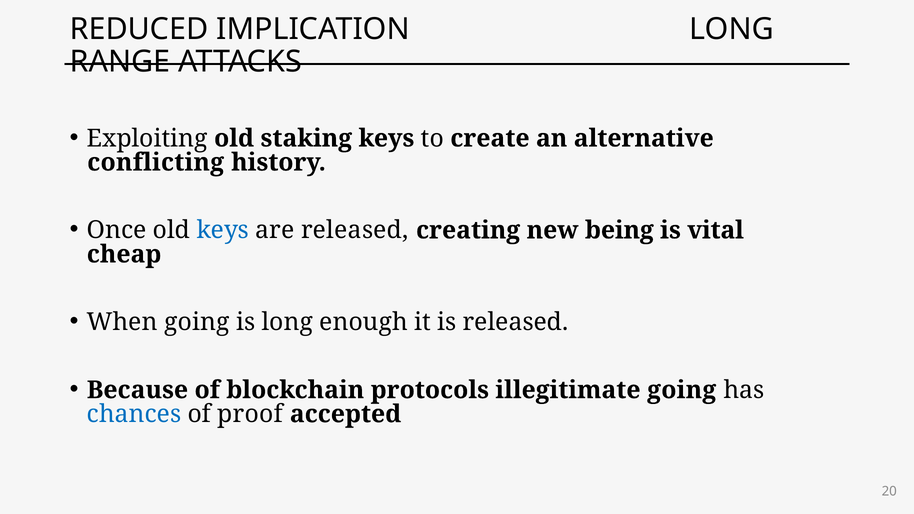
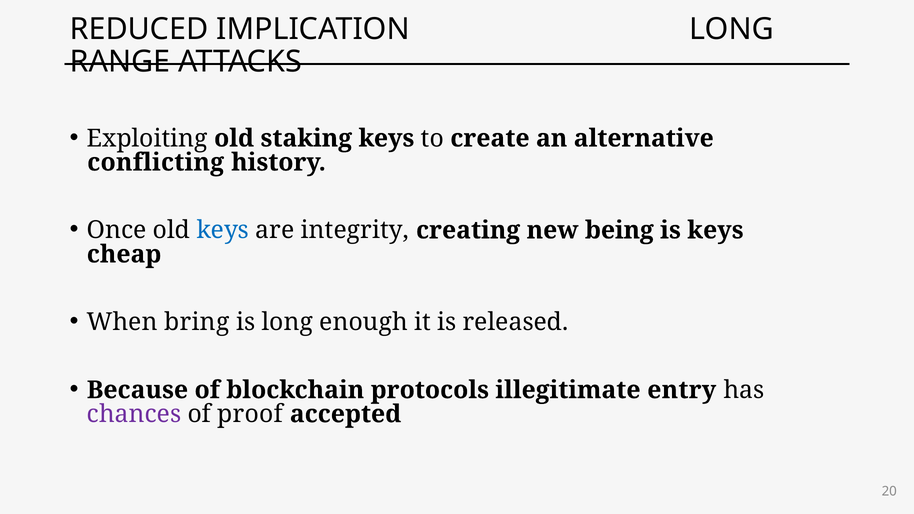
are released: released -> integrity
is vital: vital -> keys
When going: going -> bring
illegitimate going: going -> entry
chances colour: blue -> purple
